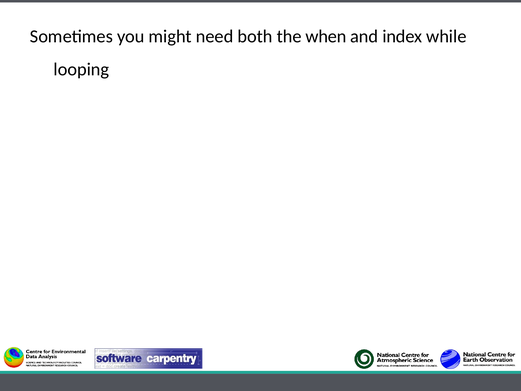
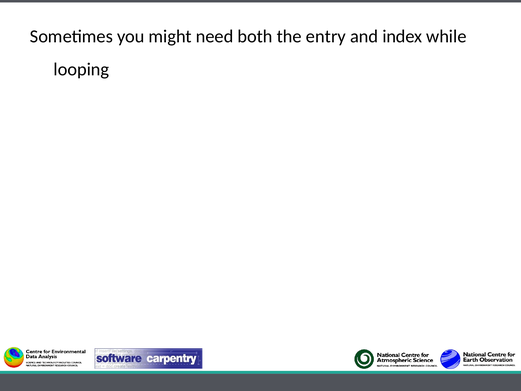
when: when -> entry
